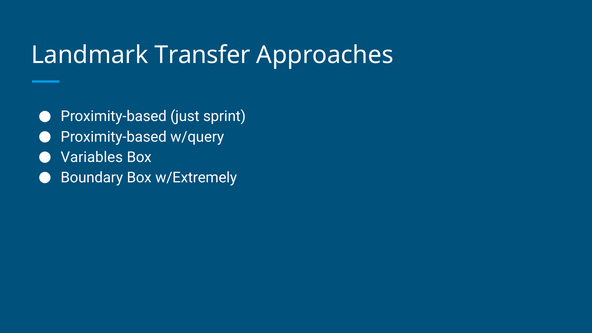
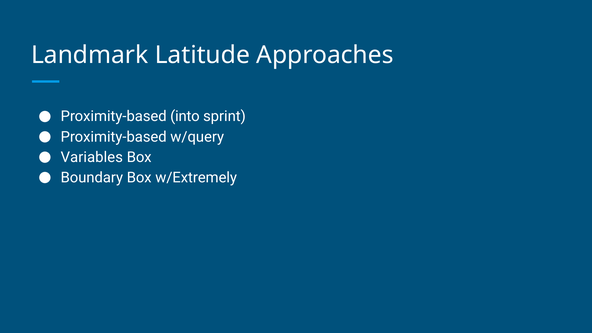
Transfer: Transfer -> Latitude
just: just -> into
